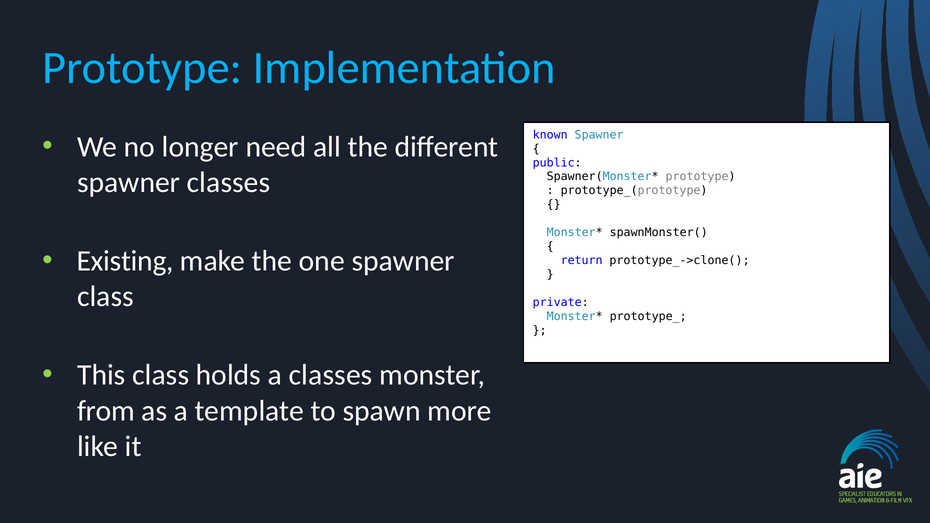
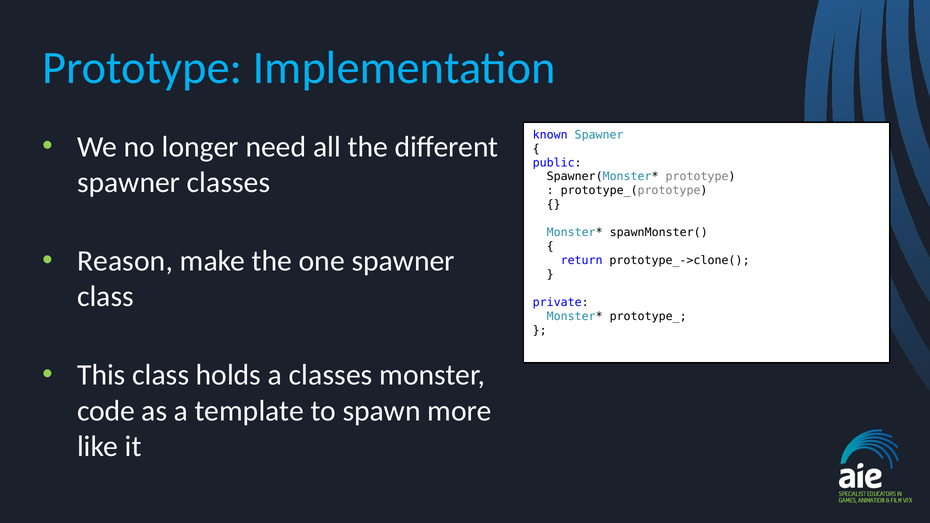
Existing: Existing -> Reason
from: from -> code
